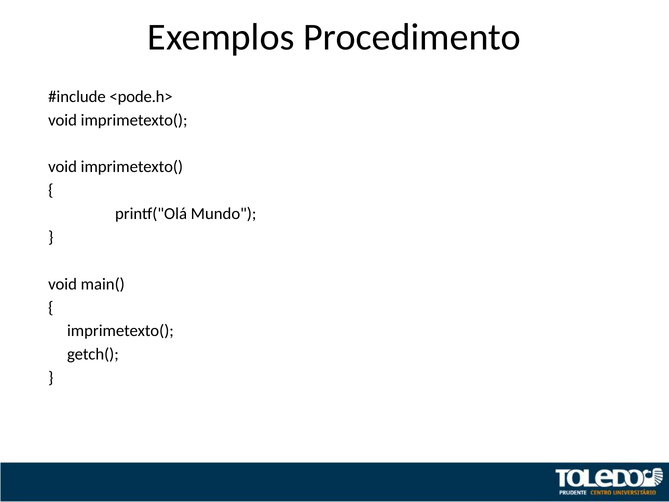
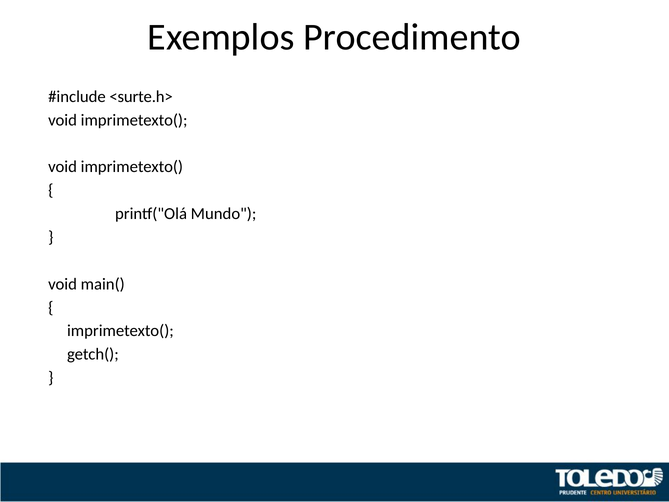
<pode.h>: <pode.h> -> <surte.h>
